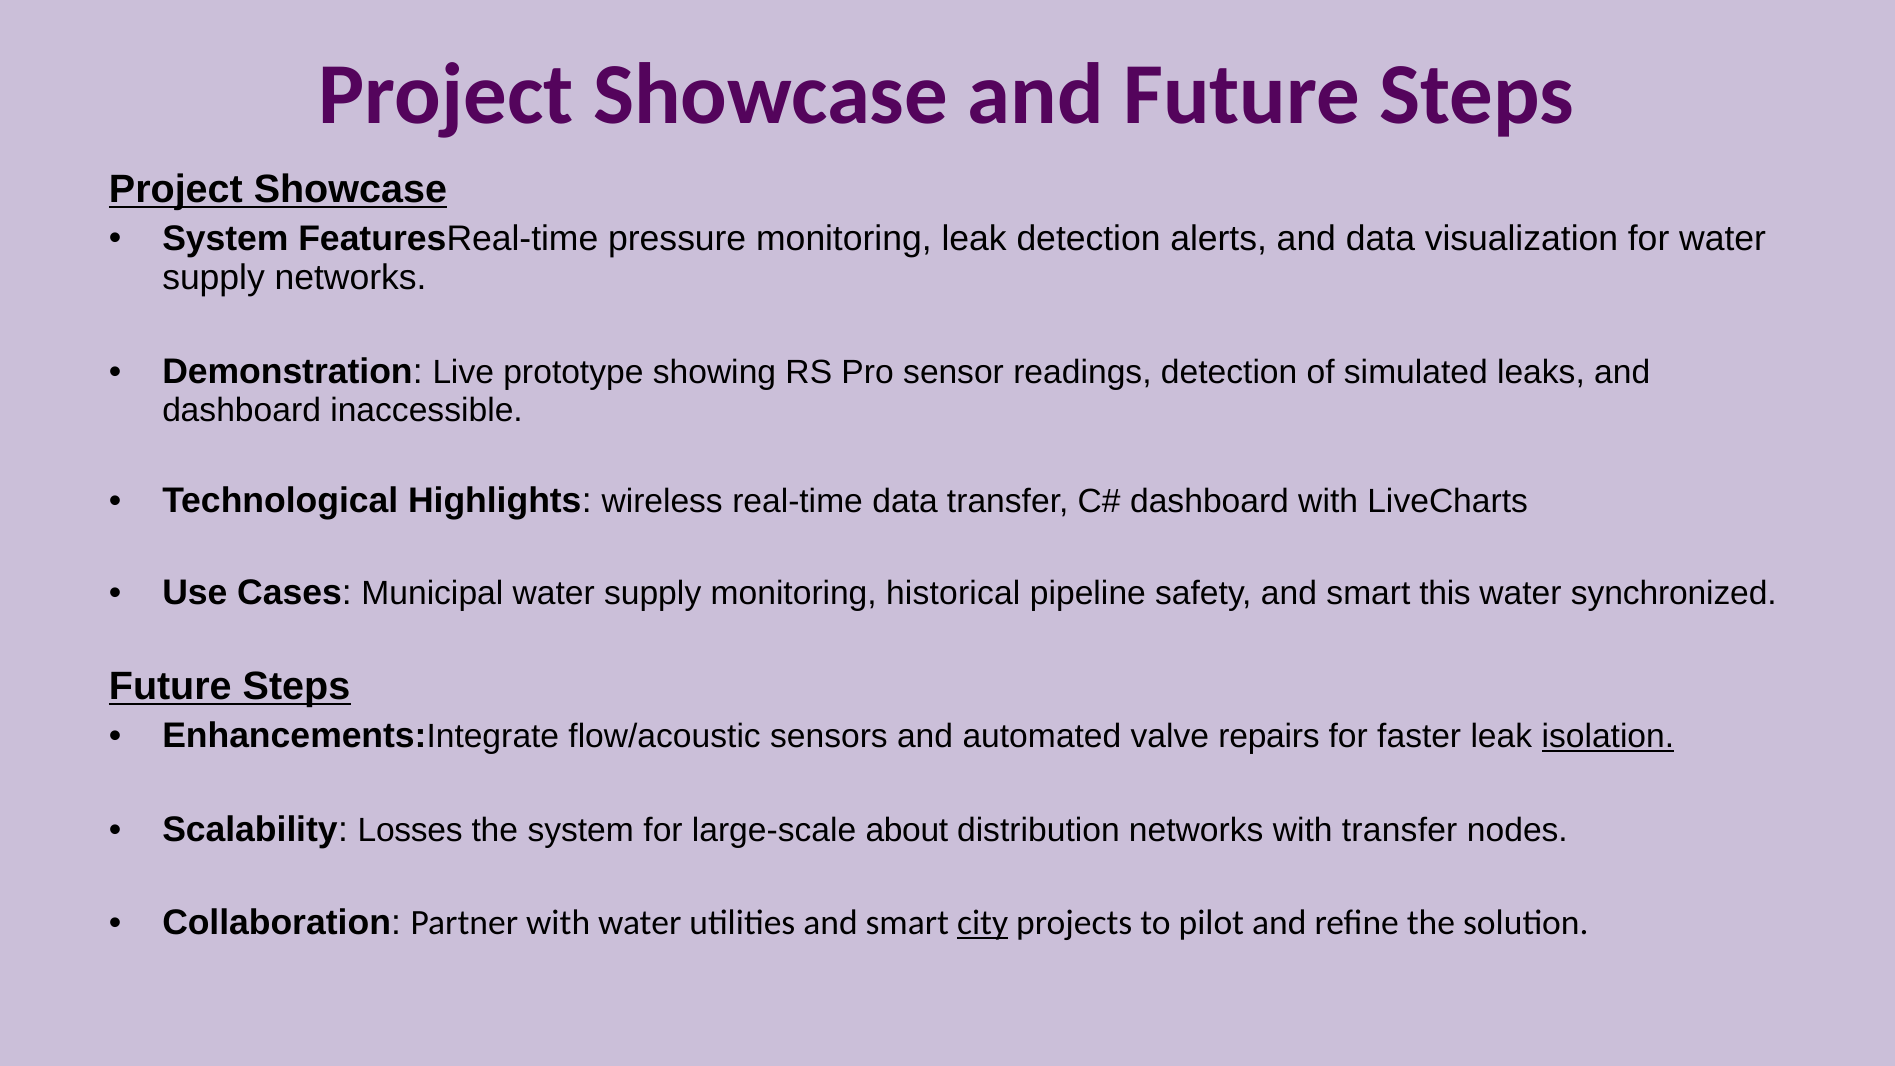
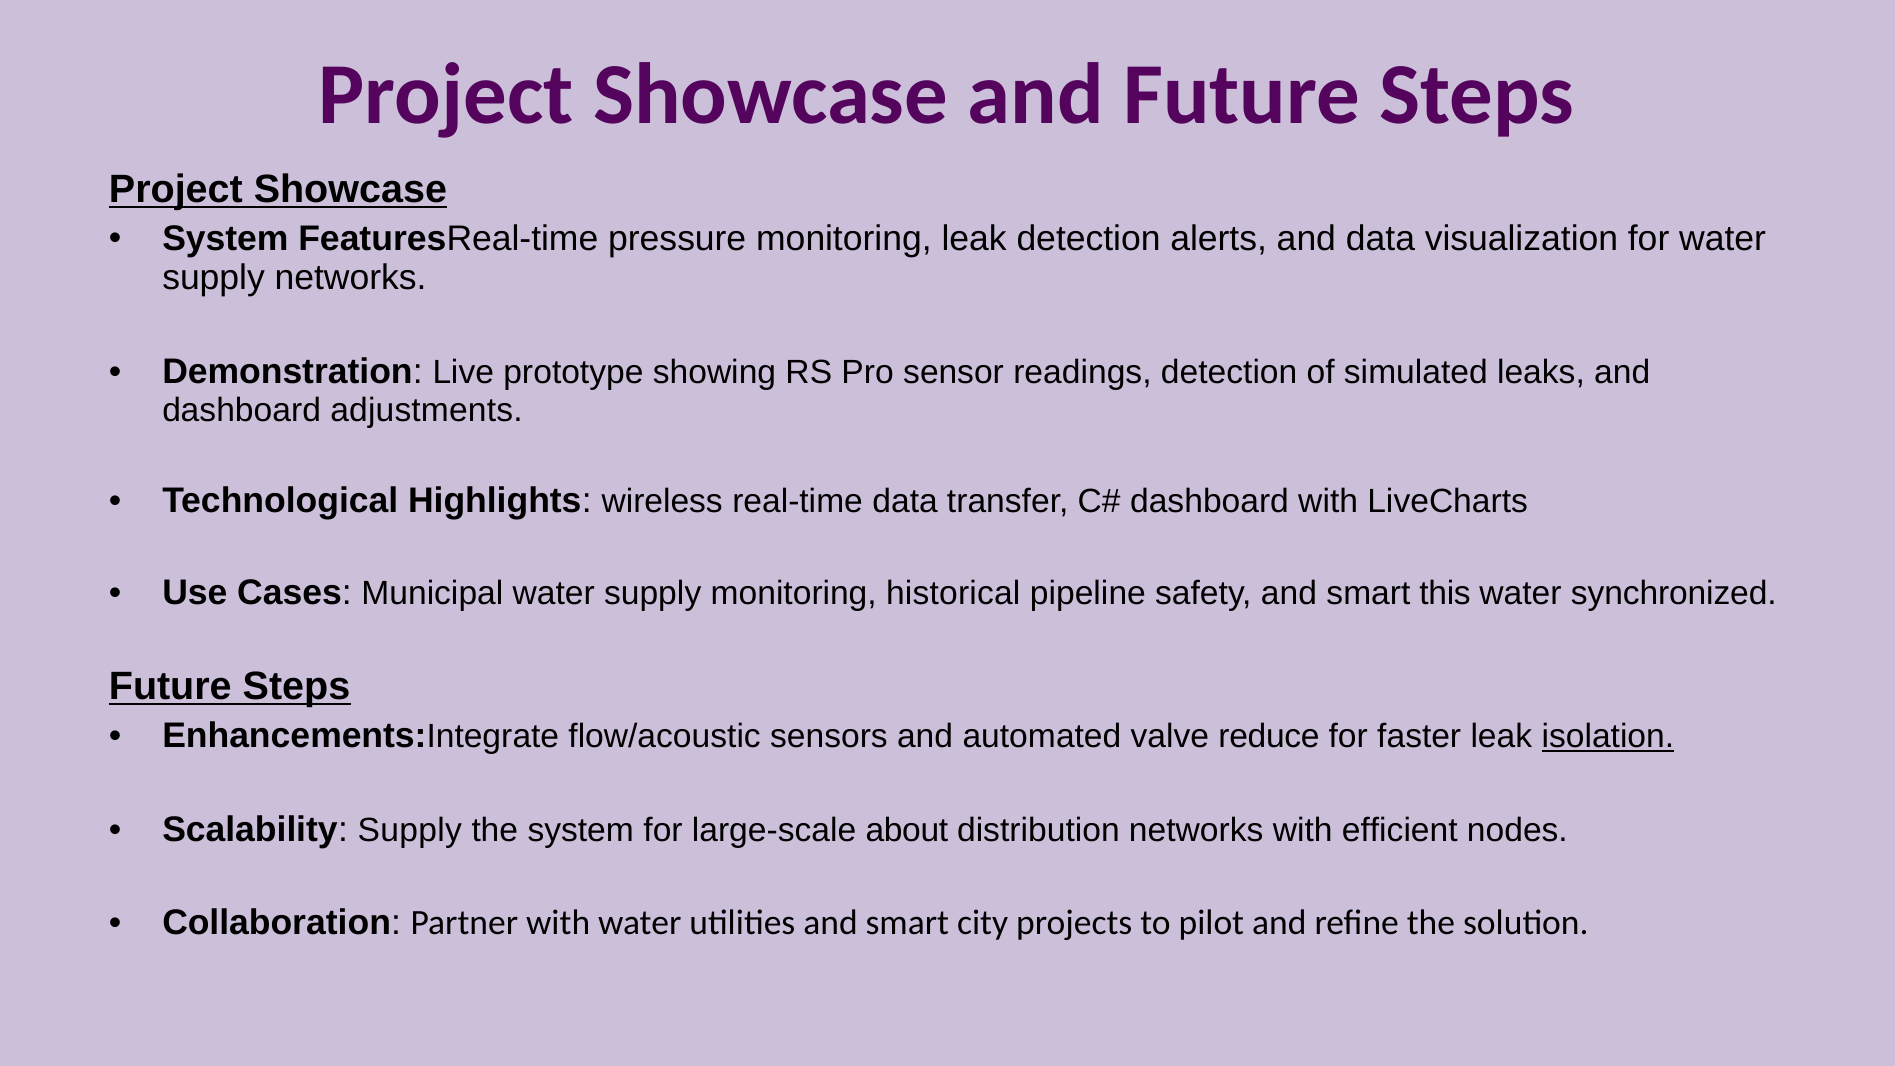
inaccessible: inaccessible -> adjustments
repairs: repairs -> reduce
Scalability Losses: Losses -> Supply
with transfer: transfer -> efficient
city underline: present -> none
